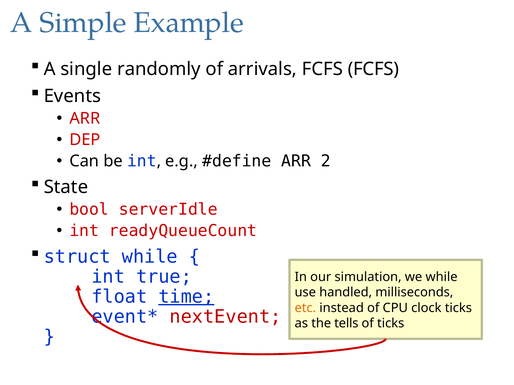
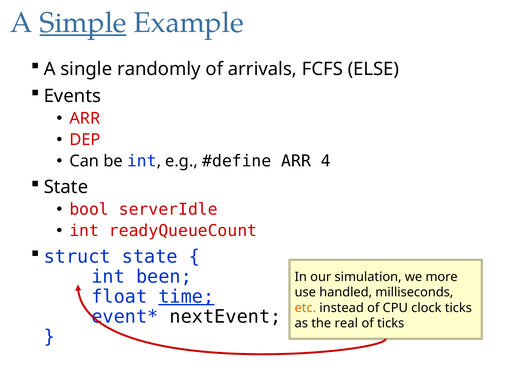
Simple underline: none -> present
FCFS FCFS: FCFS -> ELSE
2: 2 -> 4
while at (150, 257): while -> state
true: true -> been
we while: while -> more
nextEvent colour: red -> black
tells: tells -> real
